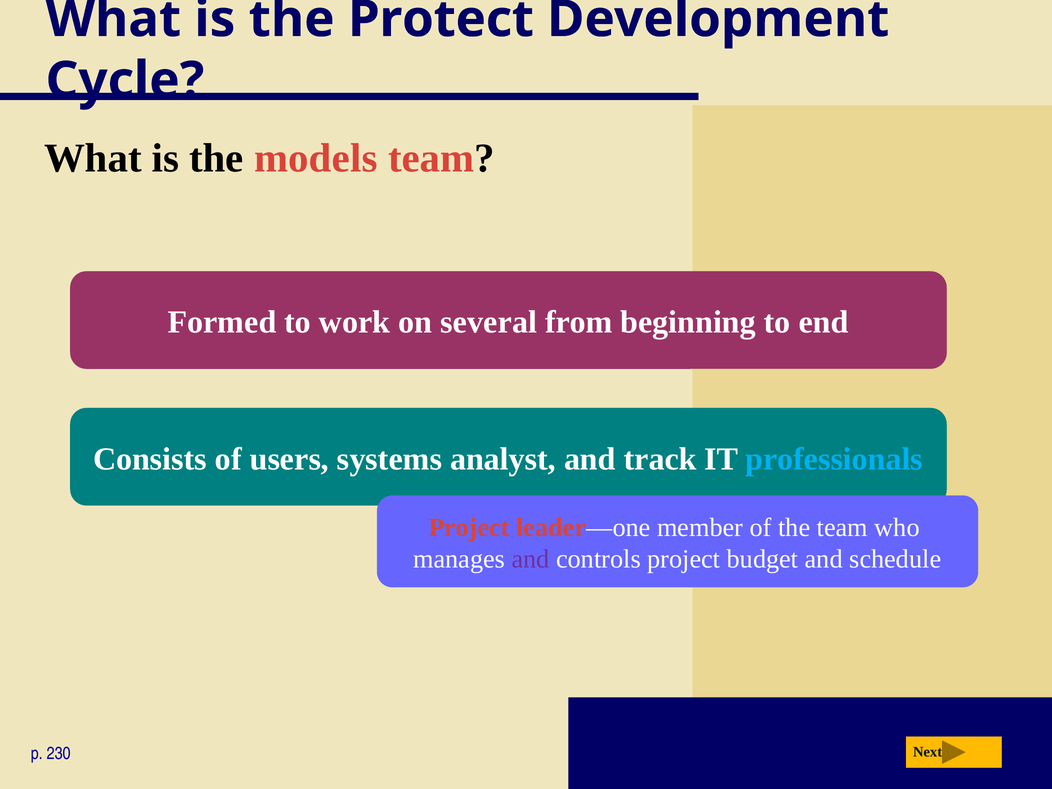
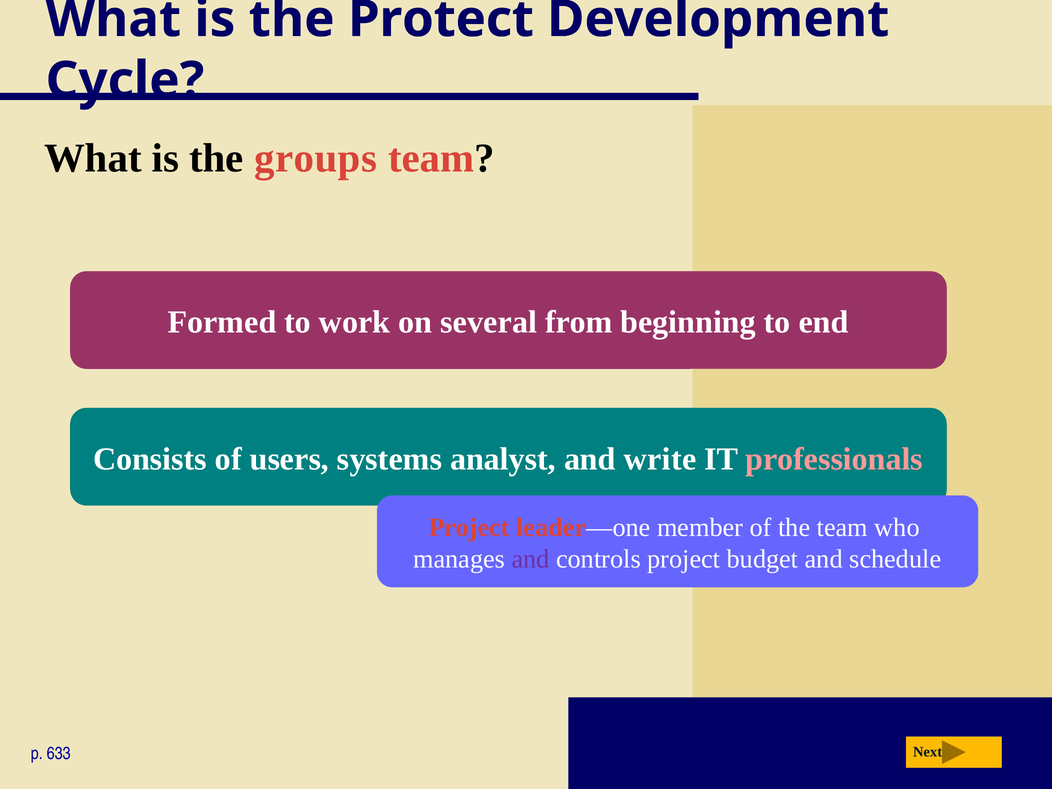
models: models -> groups
track: track -> write
professionals colour: light blue -> pink
230: 230 -> 633
